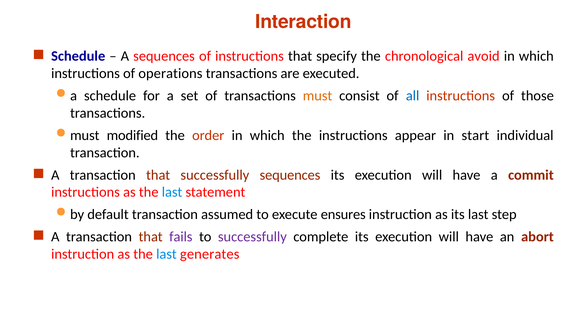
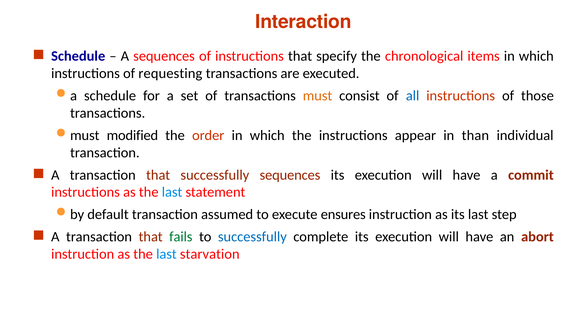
avoid: avoid -> items
operations: operations -> requesting
start: start -> than
fails colour: purple -> green
successfully at (252, 237) colour: purple -> blue
generates: generates -> starvation
